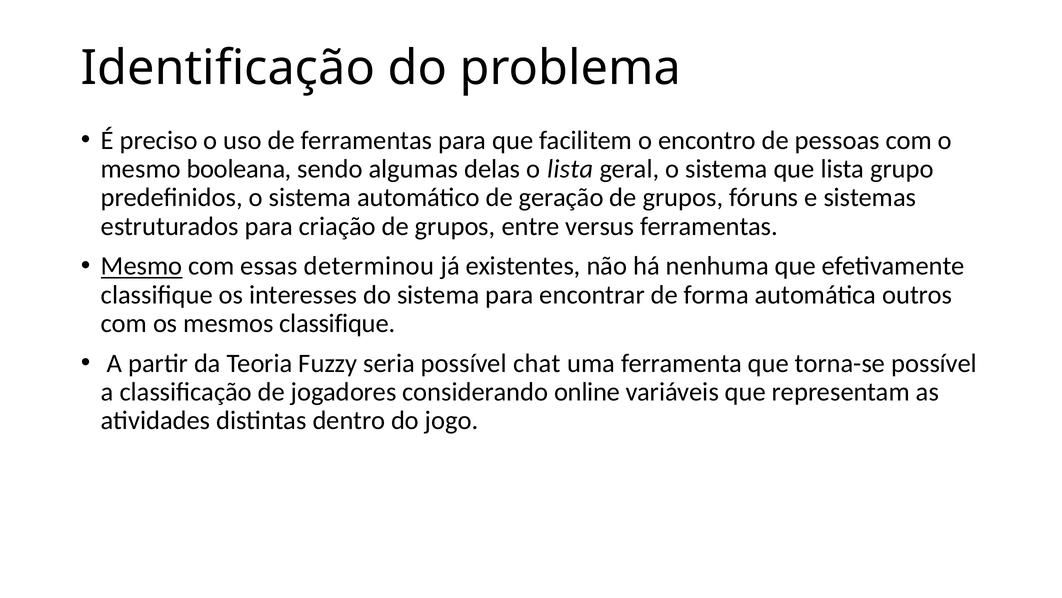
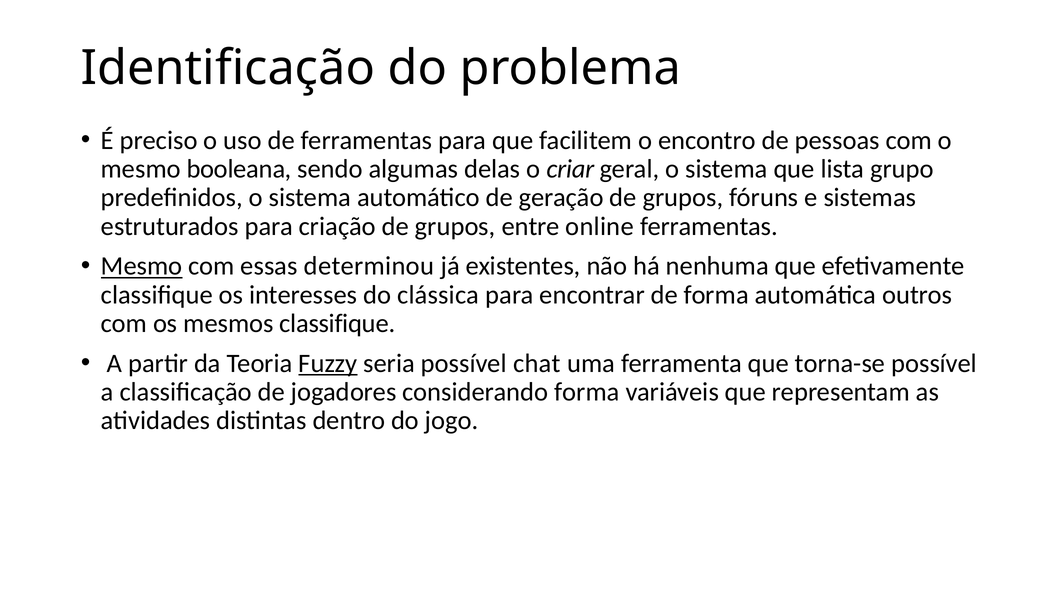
o lista: lista -> criar
versus: versus -> online
do sistema: sistema -> clássica
Fuzzy underline: none -> present
considerando online: online -> forma
